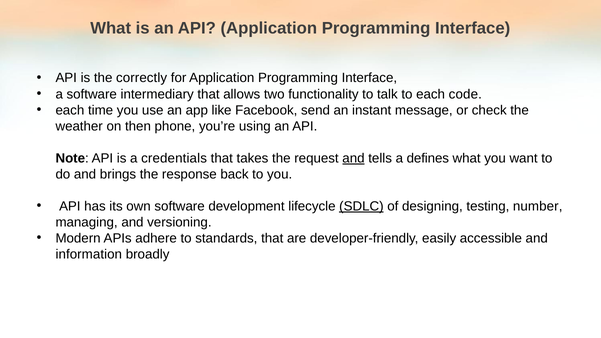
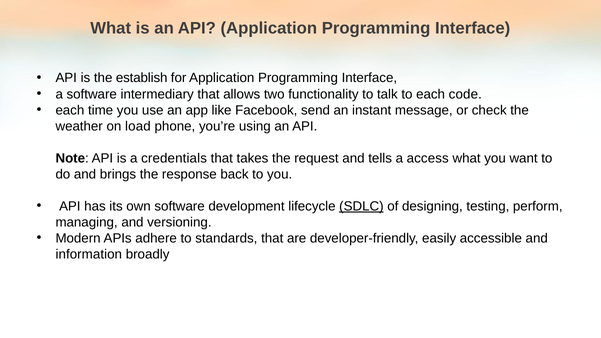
correctly: correctly -> establish
then: then -> load
and at (353, 158) underline: present -> none
defines: defines -> access
number: number -> perform
